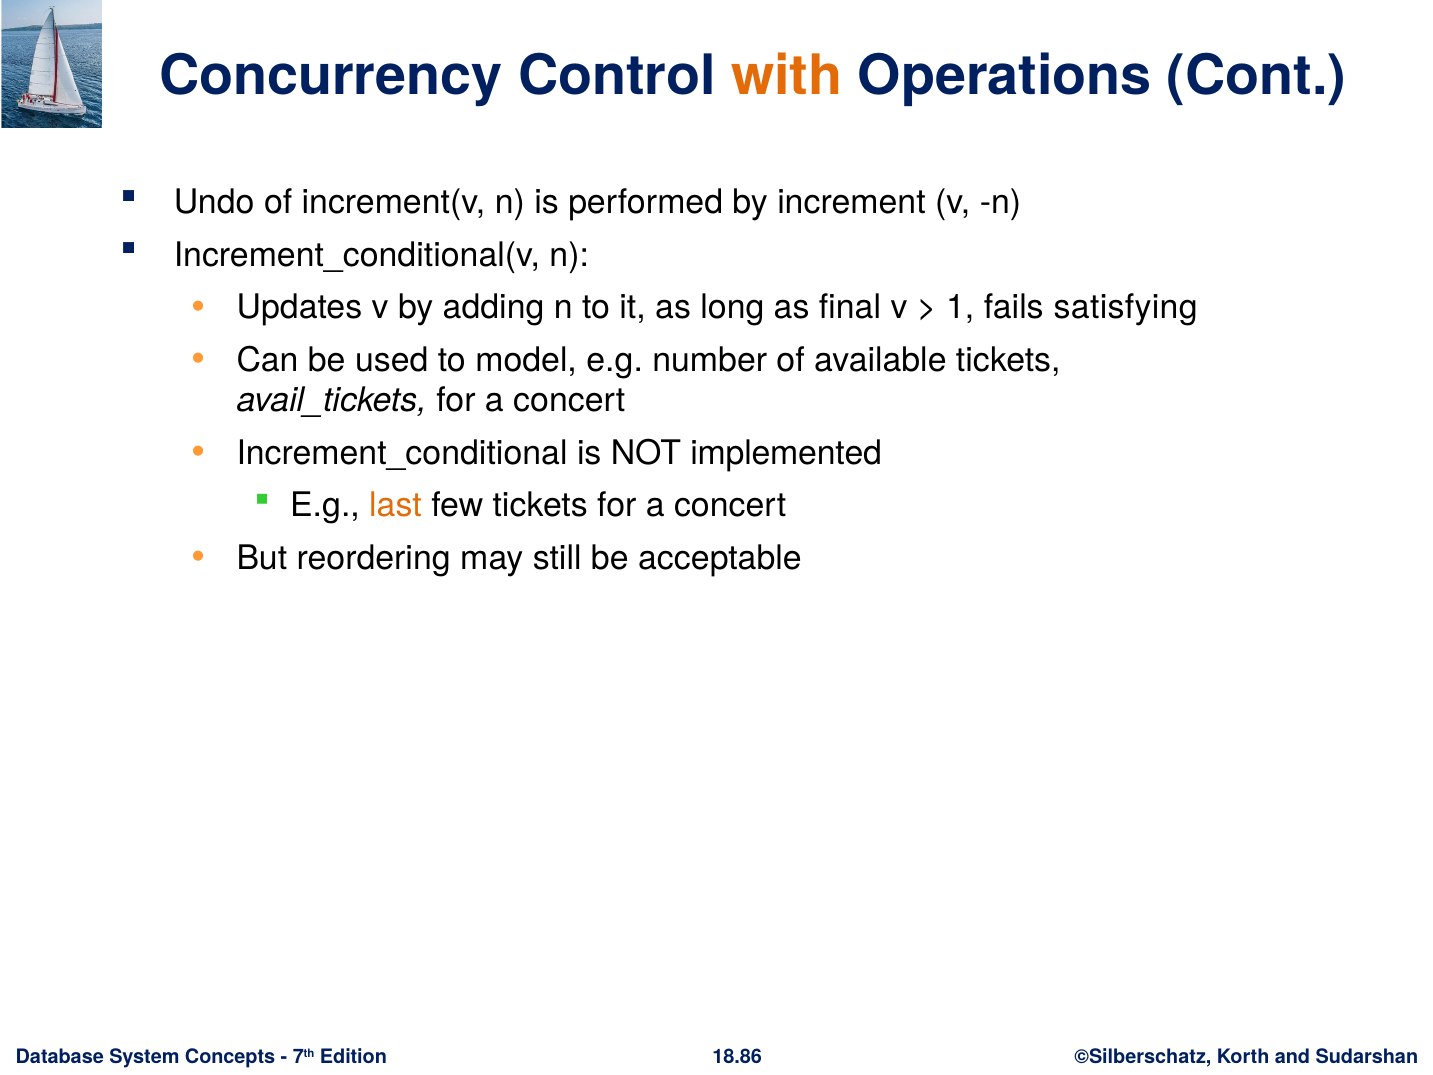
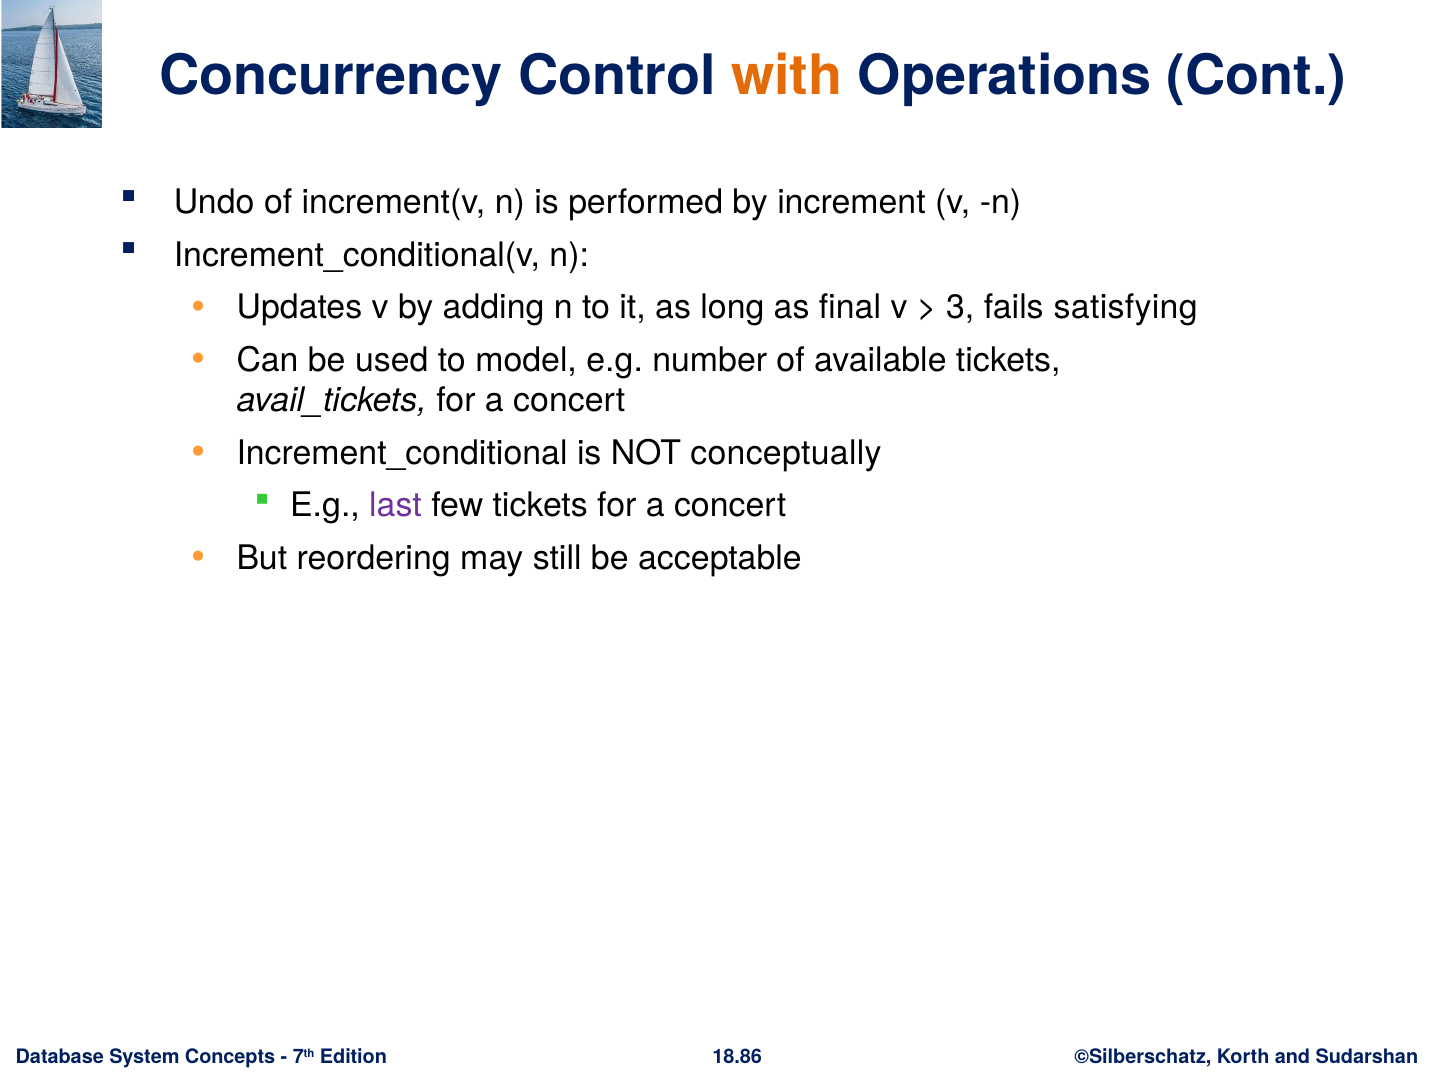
1: 1 -> 3
implemented: implemented -> conceptually
last colour: orange -> purple
